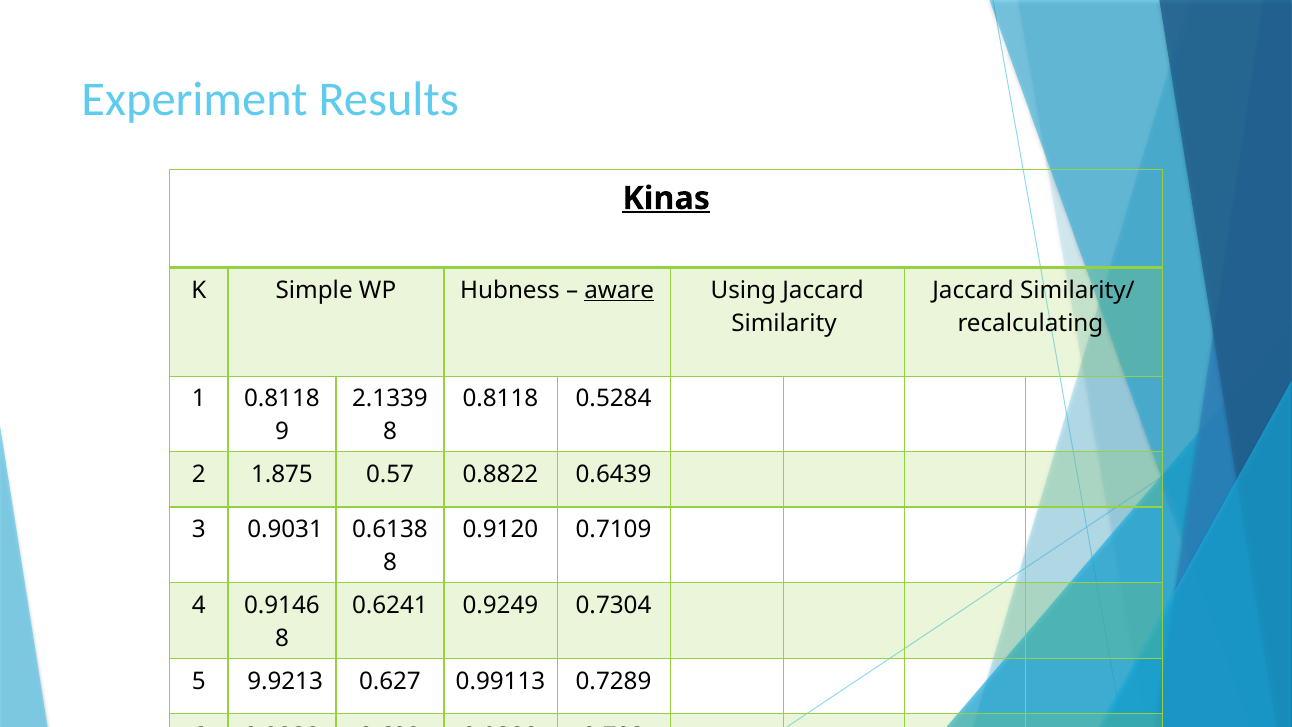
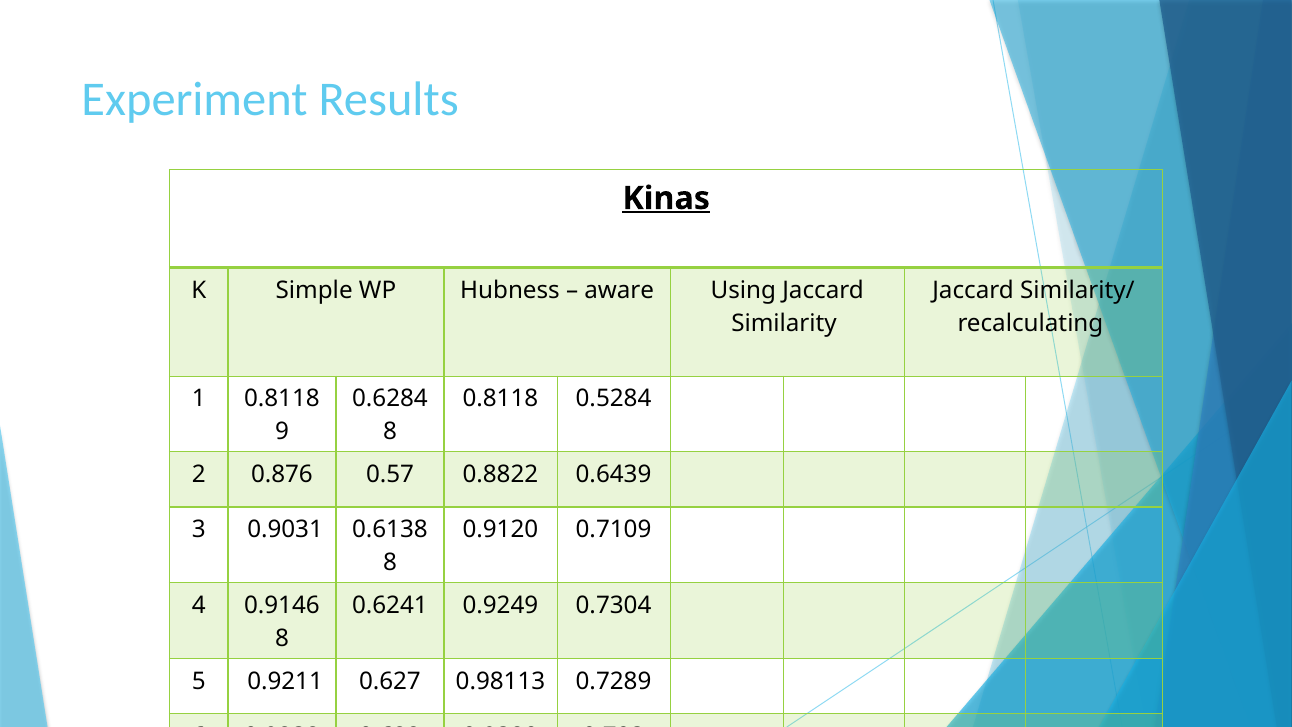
aware underline: present -> none
2.1339: 2.1339 -> 0.6284
1.875: 1.875 -> 0.876
9.9213: 9.9213 -> 0.9211
0.99113: 0.99113 -> 0.98113
